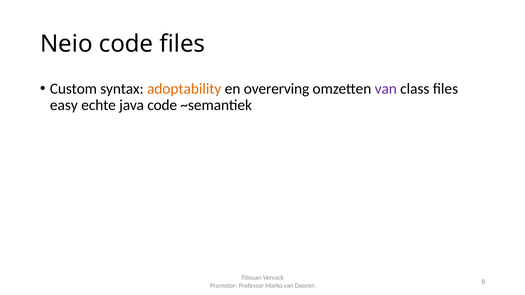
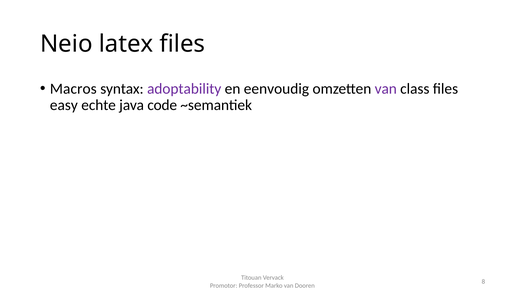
Neio code: code -> latex
Custom: Custom -> Macros
adoptability colour: orange -> purple
overerving: overerving -> eenvoudig
